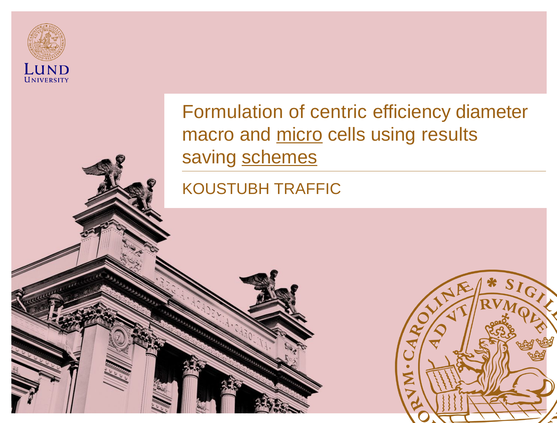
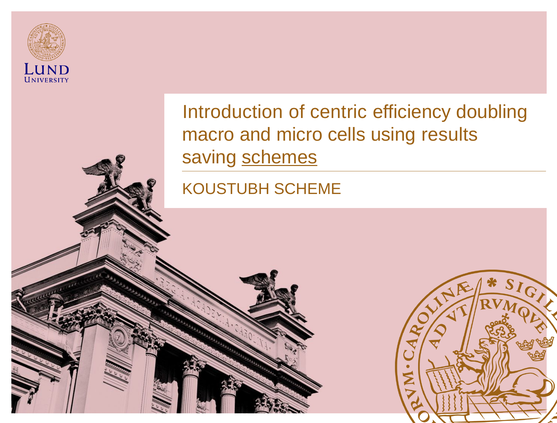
Formulation: Formulation -> Introduction
diameter: diameter -> doubling
micro underline: present -> none
TRAFFIC: TRAFFIC -> SCHEME
